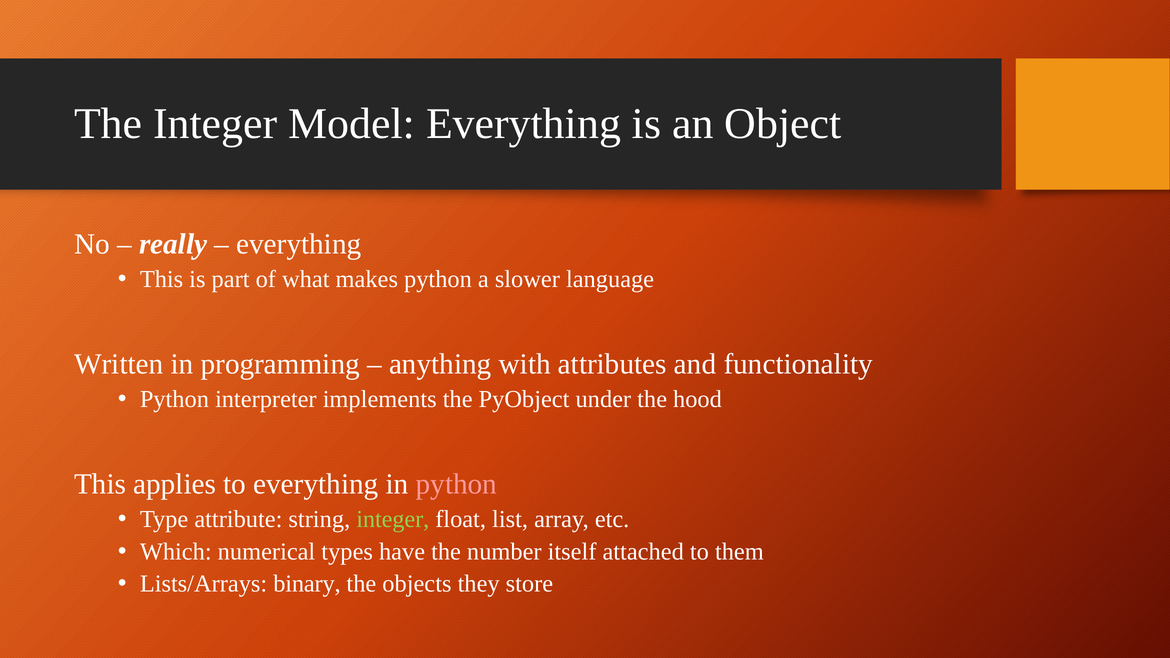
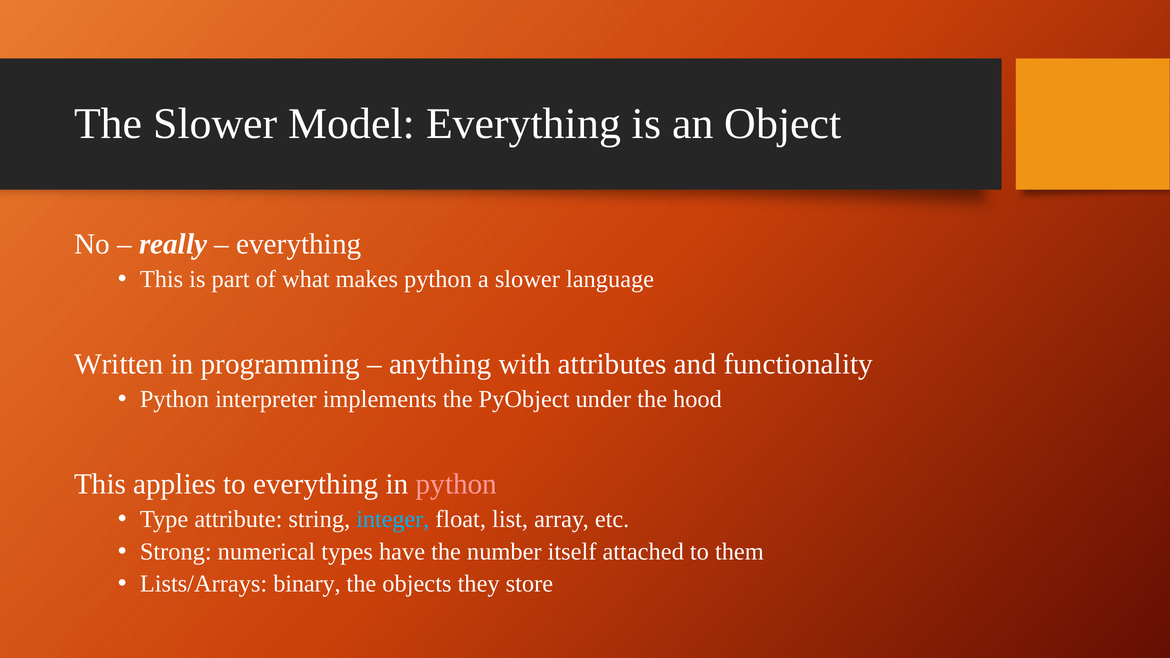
The Integer: Integer -> Slower
integer at (393, 519) colour: light green -> light blue
Which: Which -> Strong
